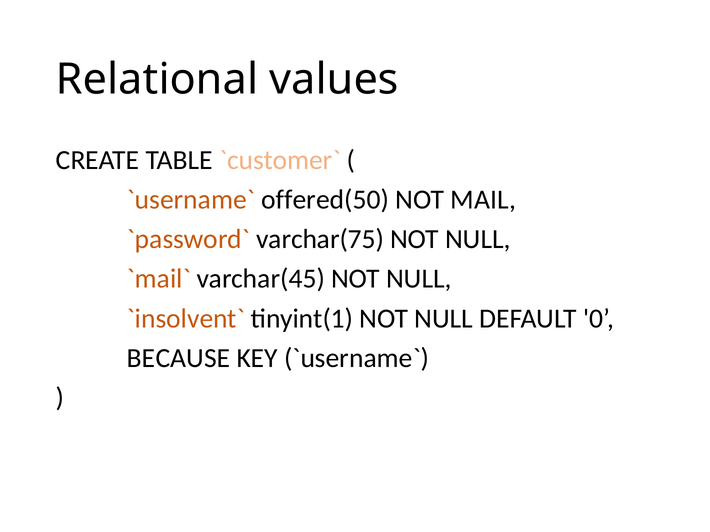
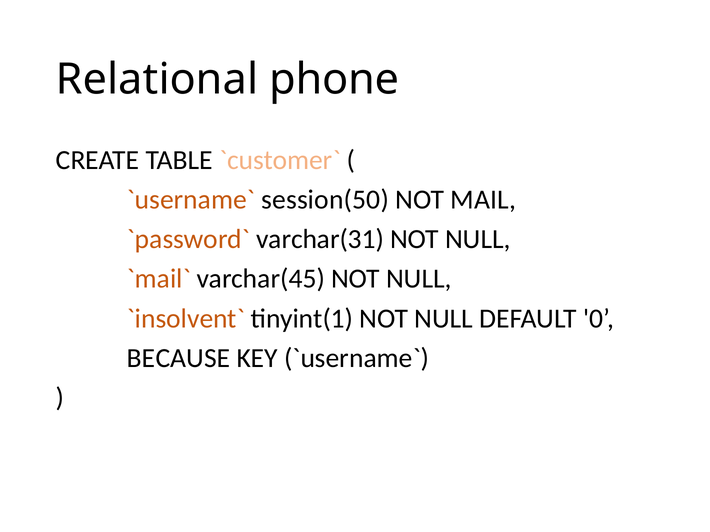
values: values -> phone
offered(50: offered(50 -> session(50
varchar(75: varchar(75 -> varchar(31
